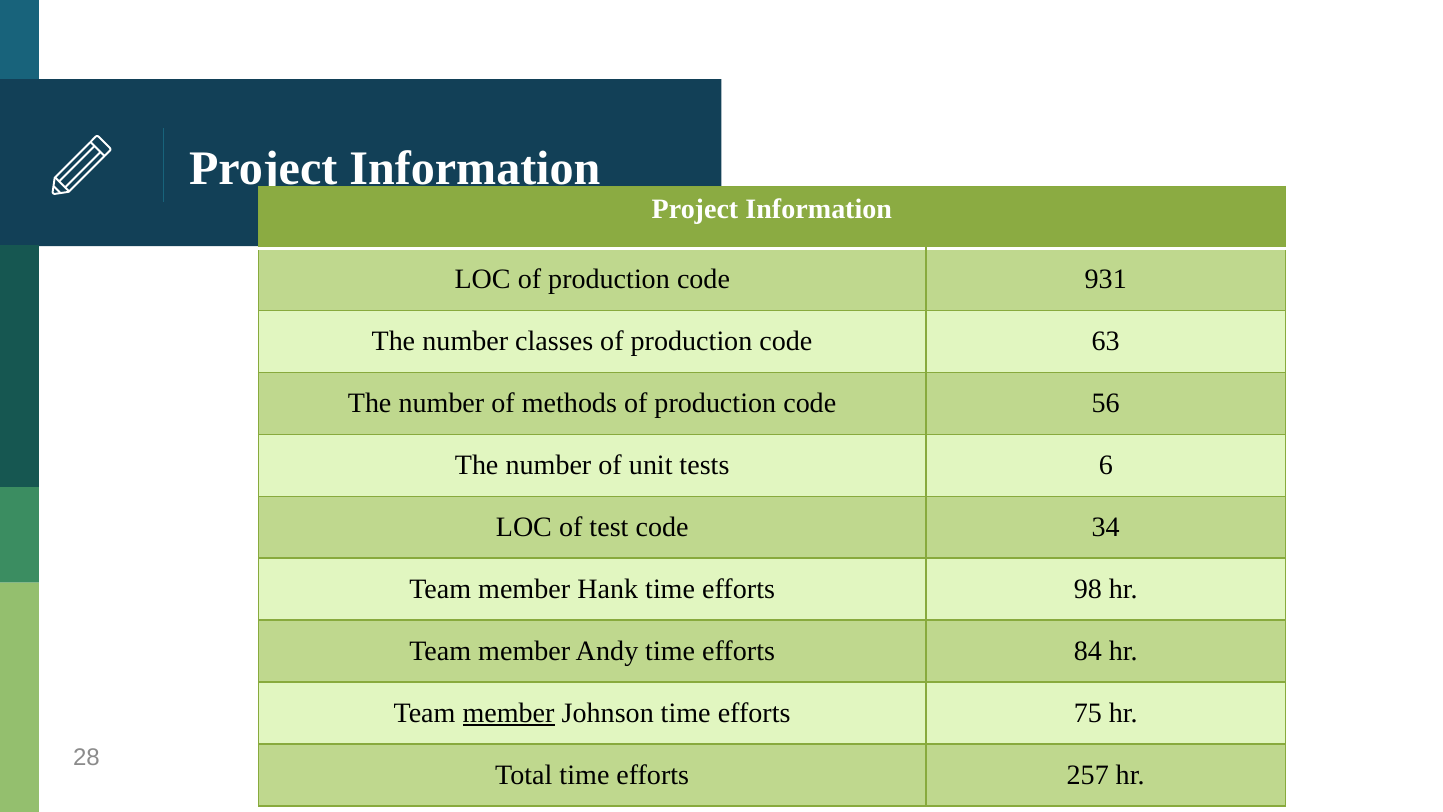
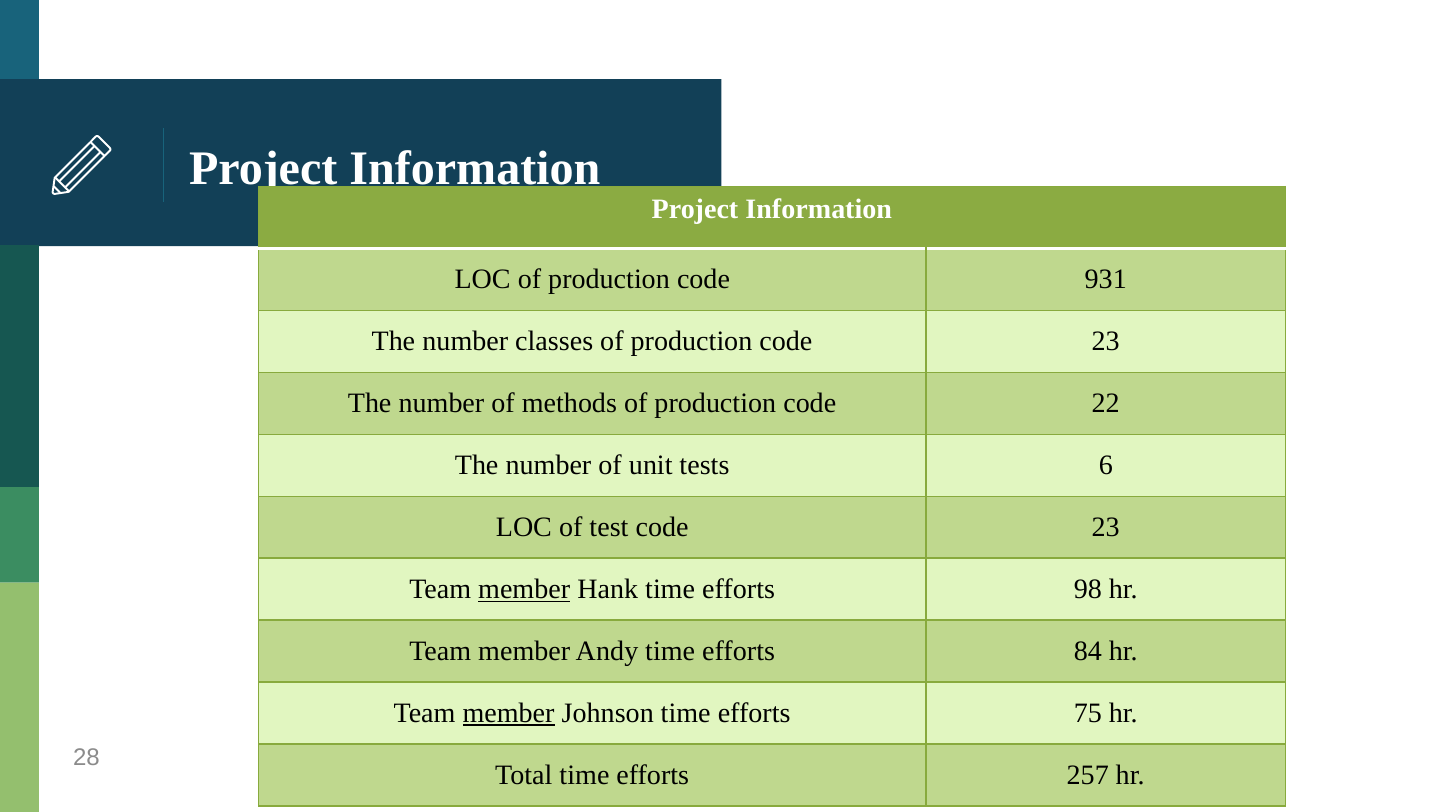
production code 63: 63 -> 23
56: 56 -> 22
test code 34: 34 -> 23
member at (524, 589) underline: none -> present
